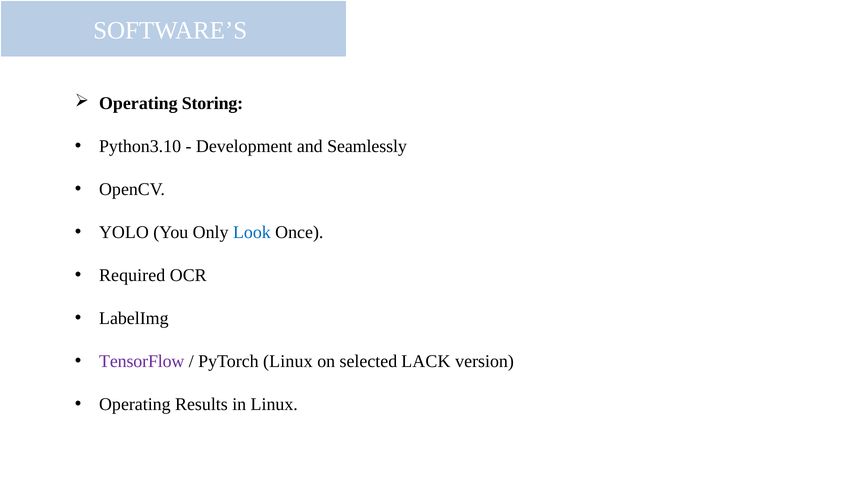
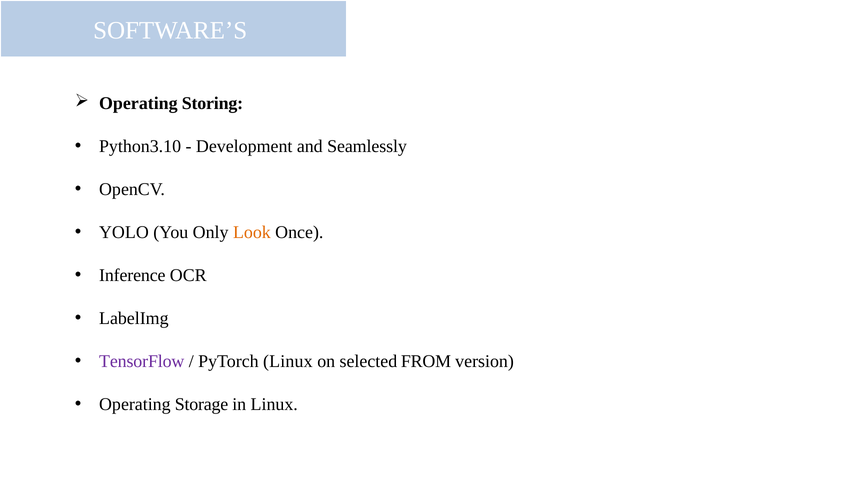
Look colour: blue -> orange
Required: Required -> Inference
LACK: LACK -> FROM
Results: Results -> Storage
